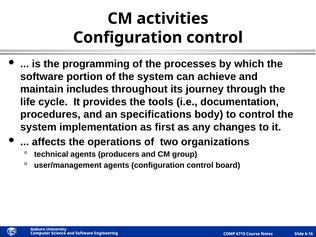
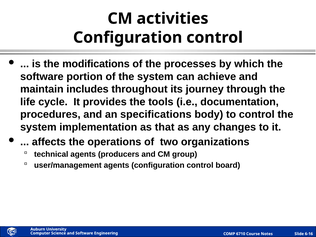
programming: programming -> modifications
first: first -> that
